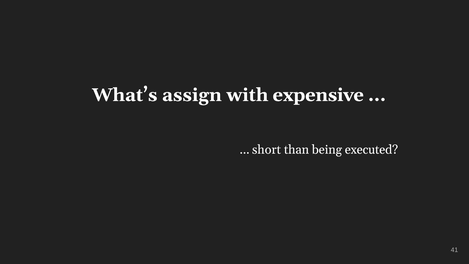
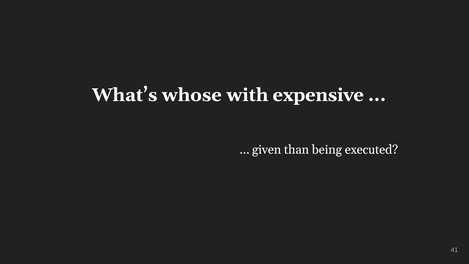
assign: assign -> whose
short: short -> given
